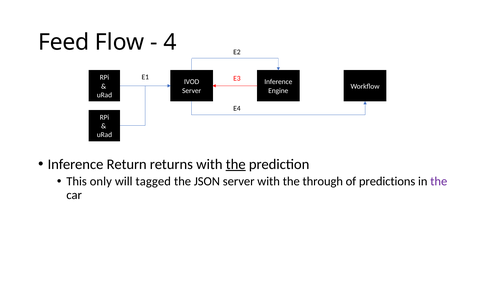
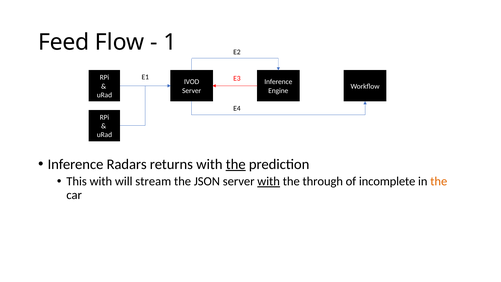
4: 4 -> 1
Return: Return -> Radars
This only: only -> with
tagged: tagged -> stream
with at (269, 181) underline: none -> present
predictions: predictions -> incomplete
the at (439, 181) colour: purple -> orange
